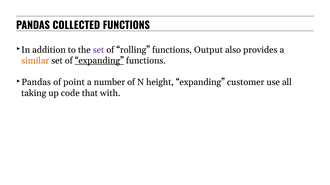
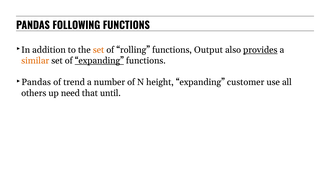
COLLECTED: COLLECTED -> FOLLOWING
set at (99, 50) colour: purple -> orange
provides underline: none -> present
point: point -> trend
taking: taking -> others
code: code -> need
with: with -> until
